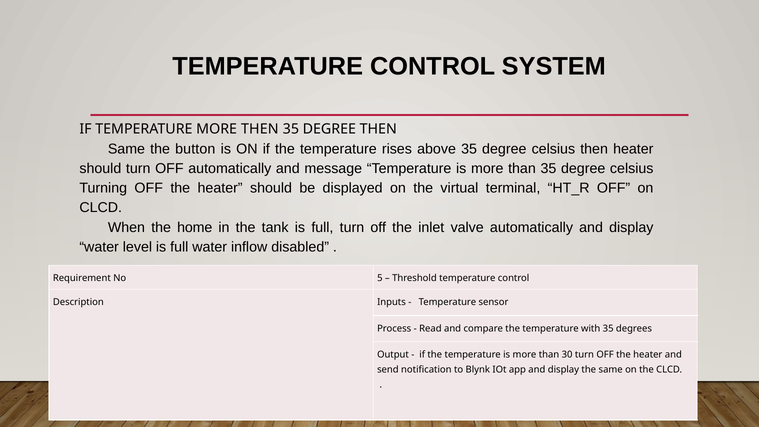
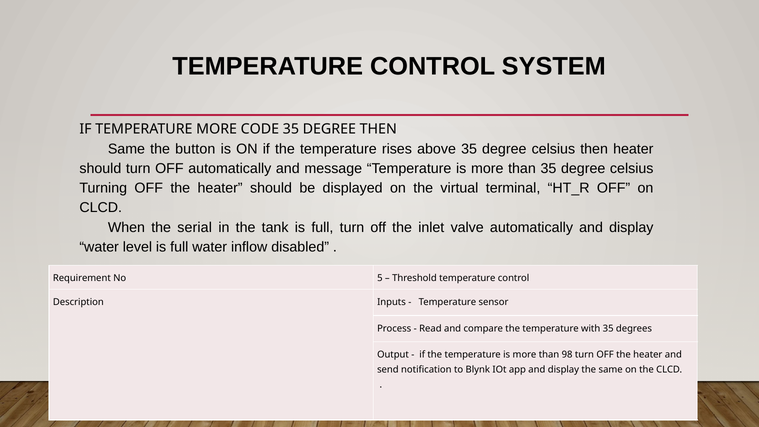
MORE THEN: THEN -> CODE
home: home -> serial
30: 30 -> 98
